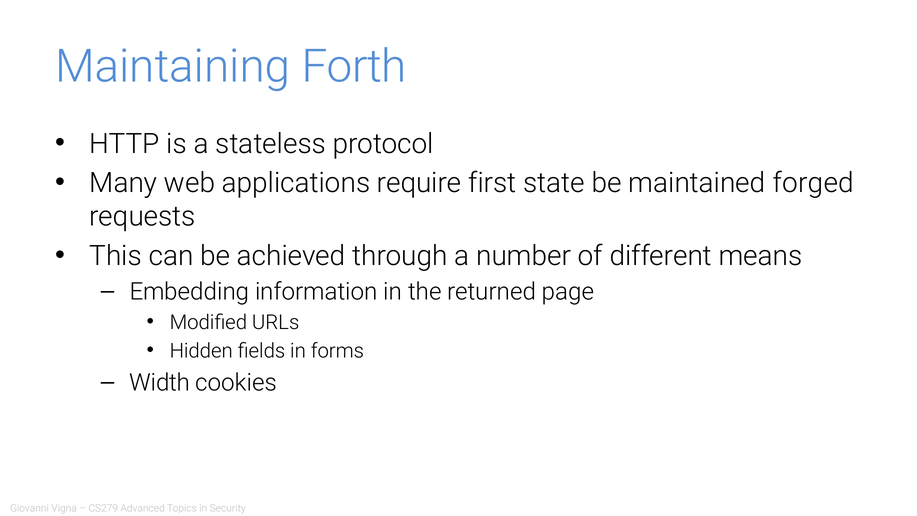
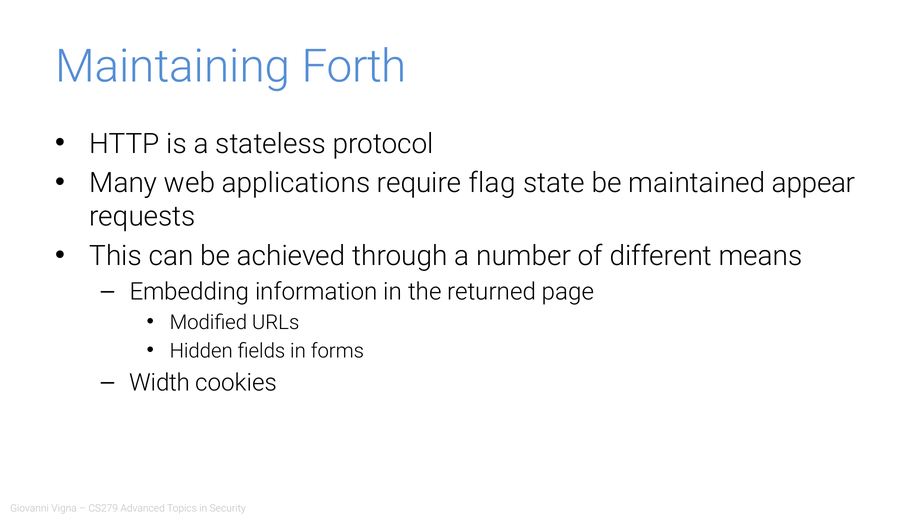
first: first -> flag
forged: forged -> appear
